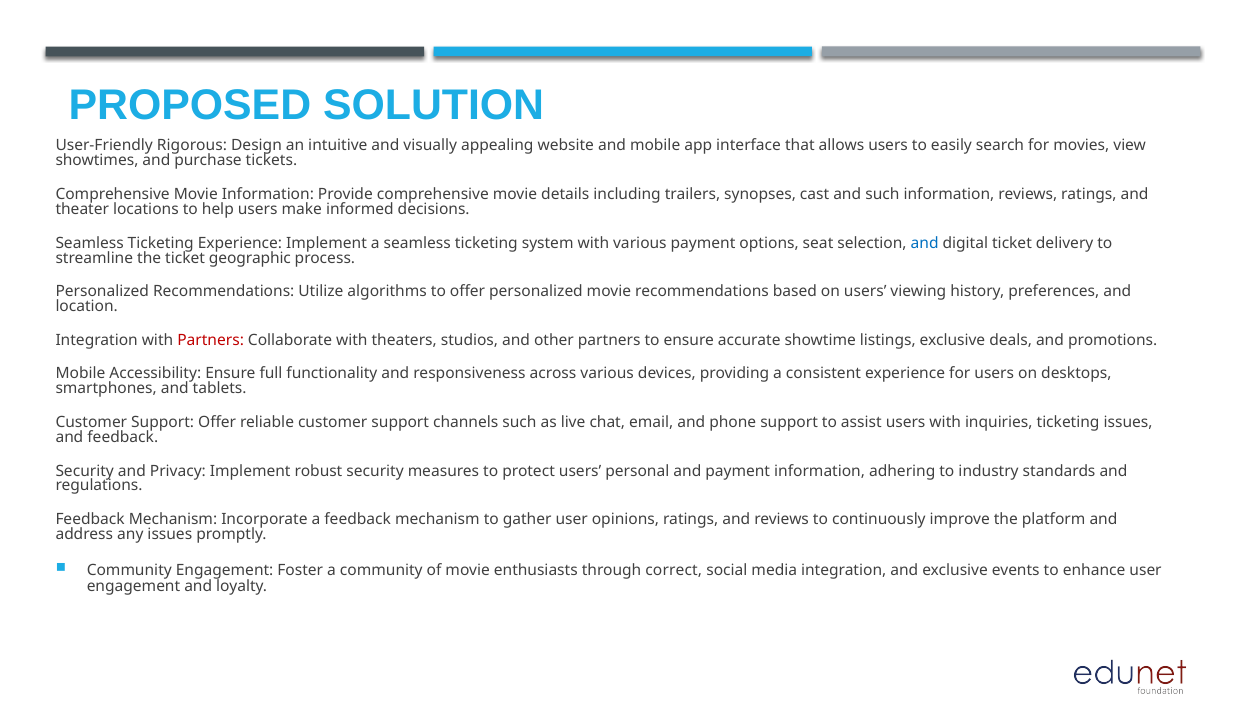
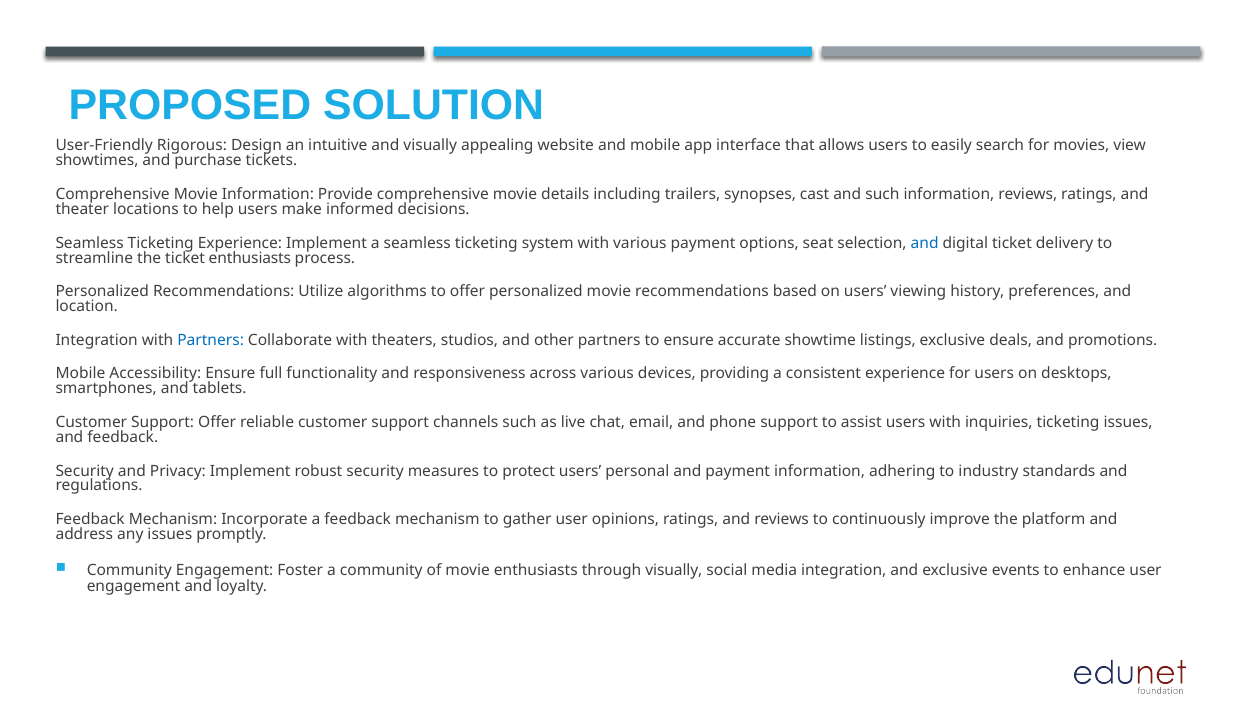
ticket geographic: geographic -> enthusiasts
Partners at (211, 340) colour: red -> blue
through correct: correct -> visually
